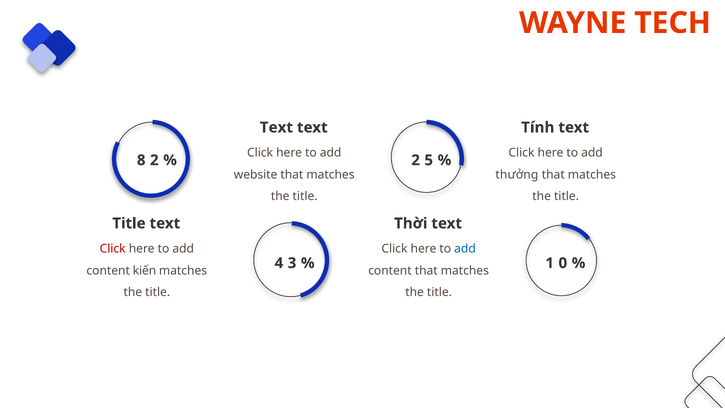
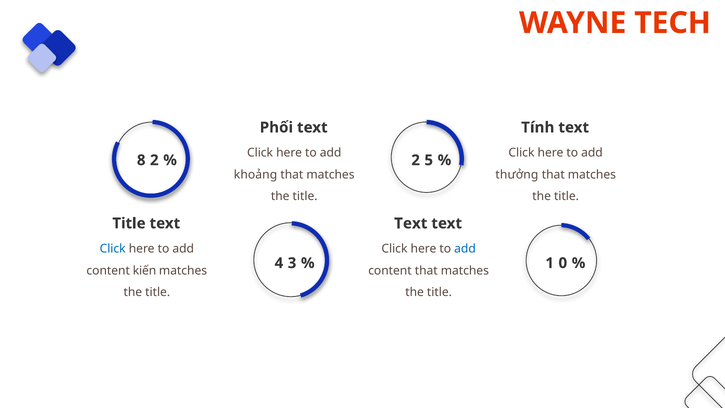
Text at (276, 127): Text -> Phối
website: website -> khoảng
Thời at (411, 223): Thời -> Text
Click at (113, 249) colour: red -> blue
